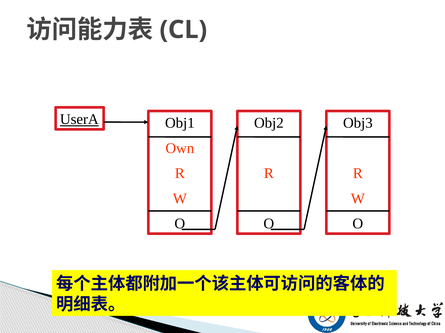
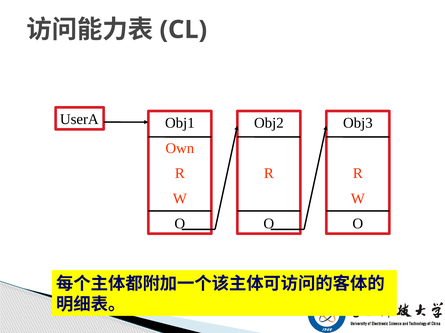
UserA underline: present -> none
